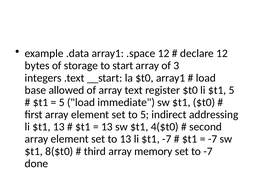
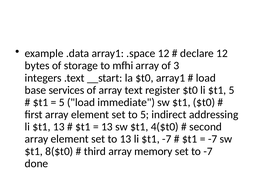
start: start -> mfhi
allowed: allowed -> services
